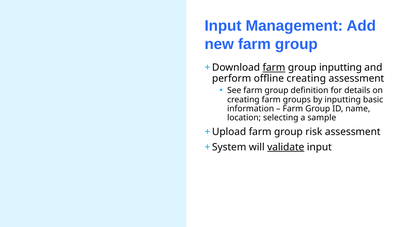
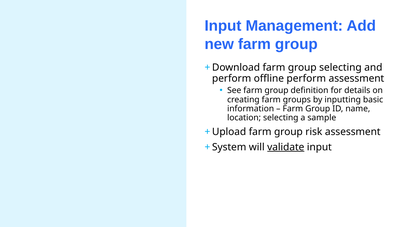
farm at (274, 67) underline: present -> none
group inputting: inputting -> selecting
offline creating: creating -> perform
